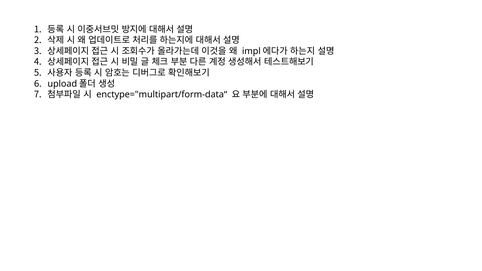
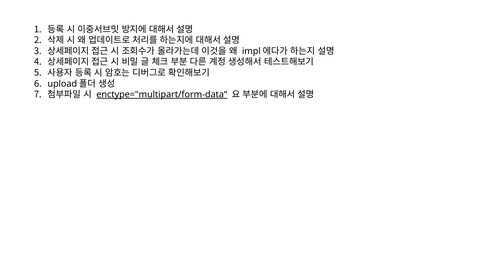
enctype="multipart/form-data“ underline: none -> present
